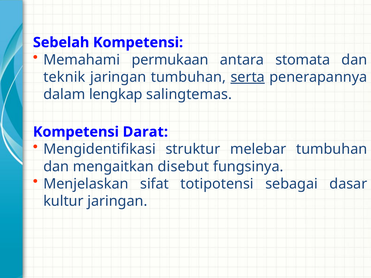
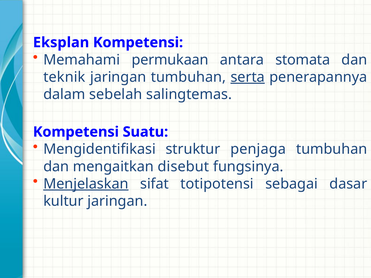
Sebelah: Sebelah -> Eksplan
lengkap: lengkap -> sebelah
Darat: Darat -> Suatu
melebar: melebar -> penjaga
Menjelaskan underline: none -> present
